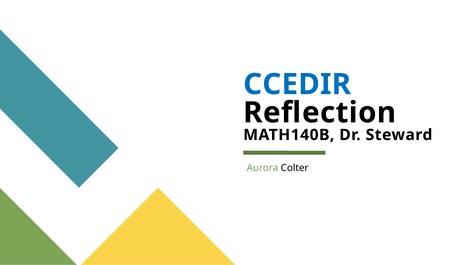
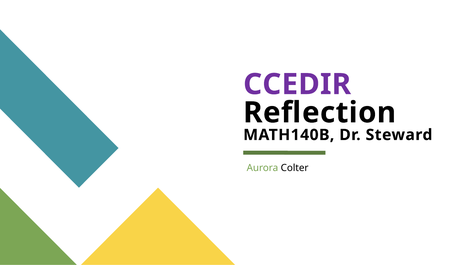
CCEDIR colour: blue -> purple
